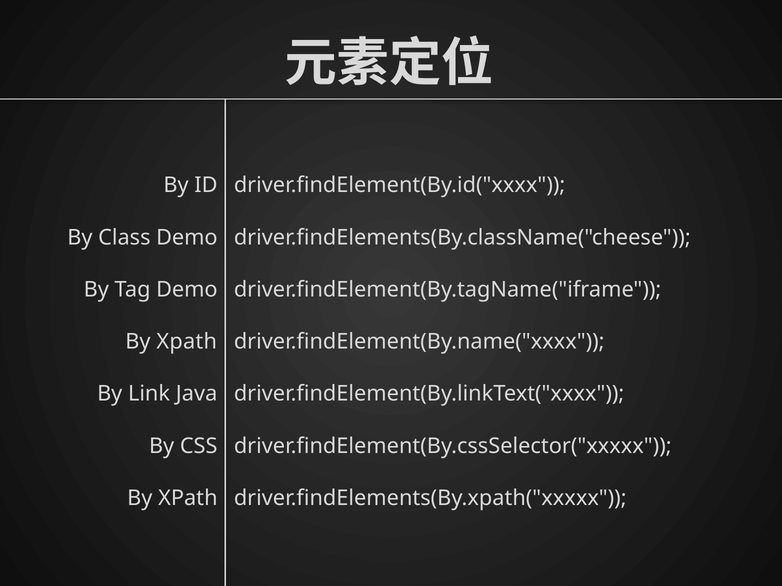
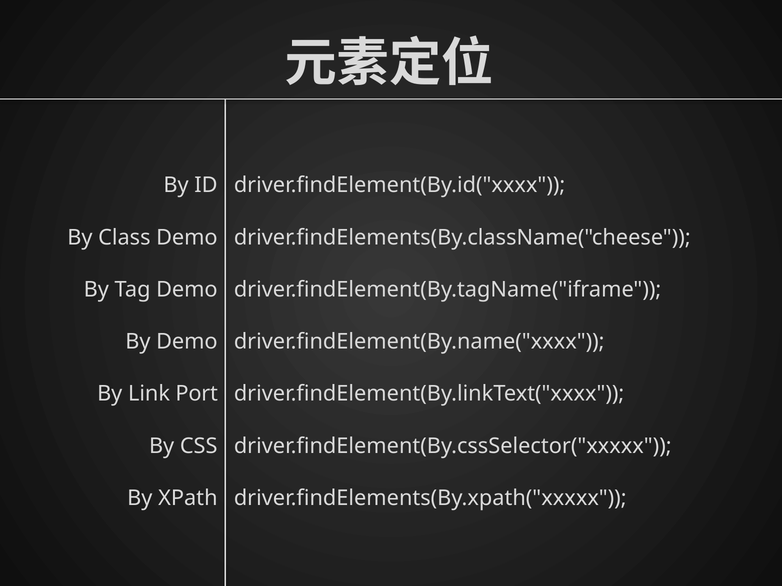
Xpath at (187, 342): Xpath -> Demo
Java: Java -> Port
